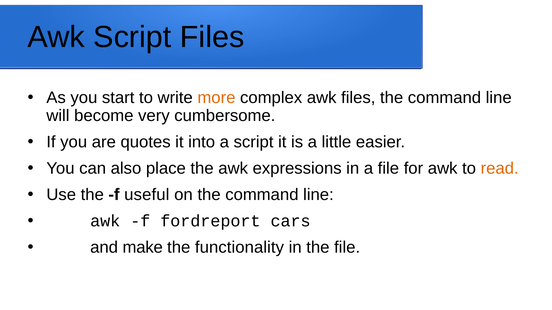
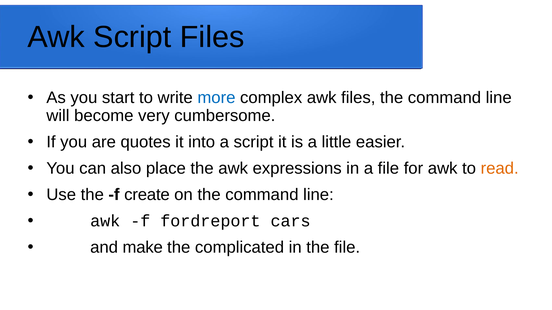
more colour: orange -> blue
useful: useful -> create
functionality: functionality -> complicated
